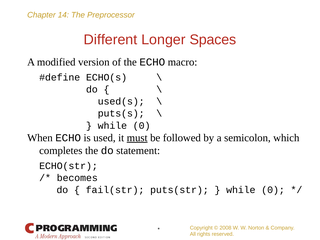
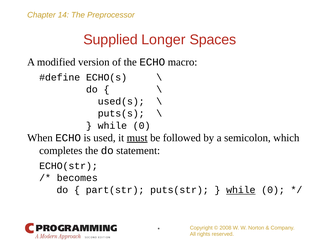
Different: Different -> Supplied
fail(str: fail(str -> part(str
while at (241, 190) underline: none -> present
